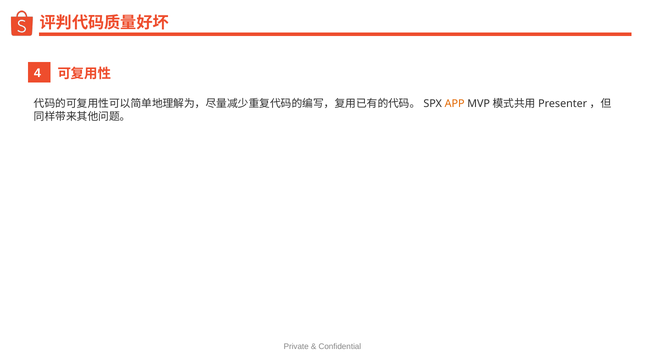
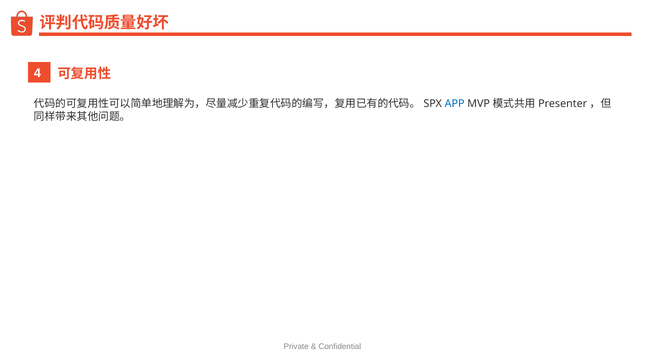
APP colour: orange -> blue
